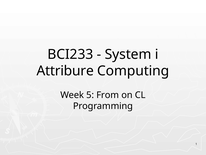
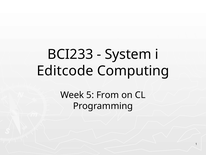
Attribure: Attribure -> Editcode
